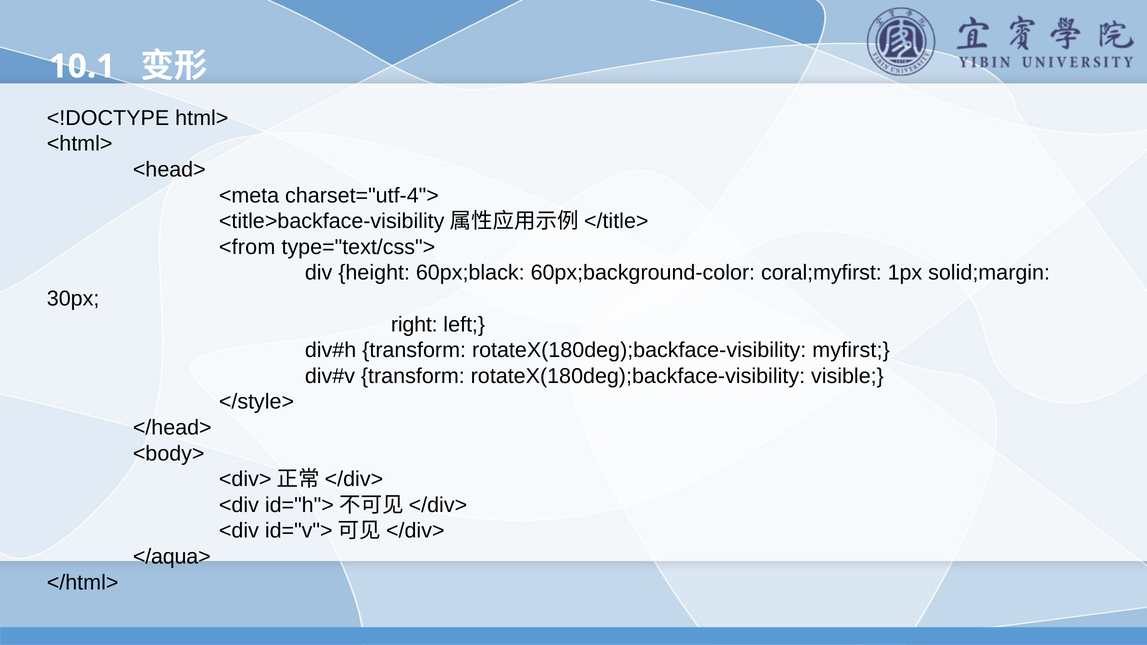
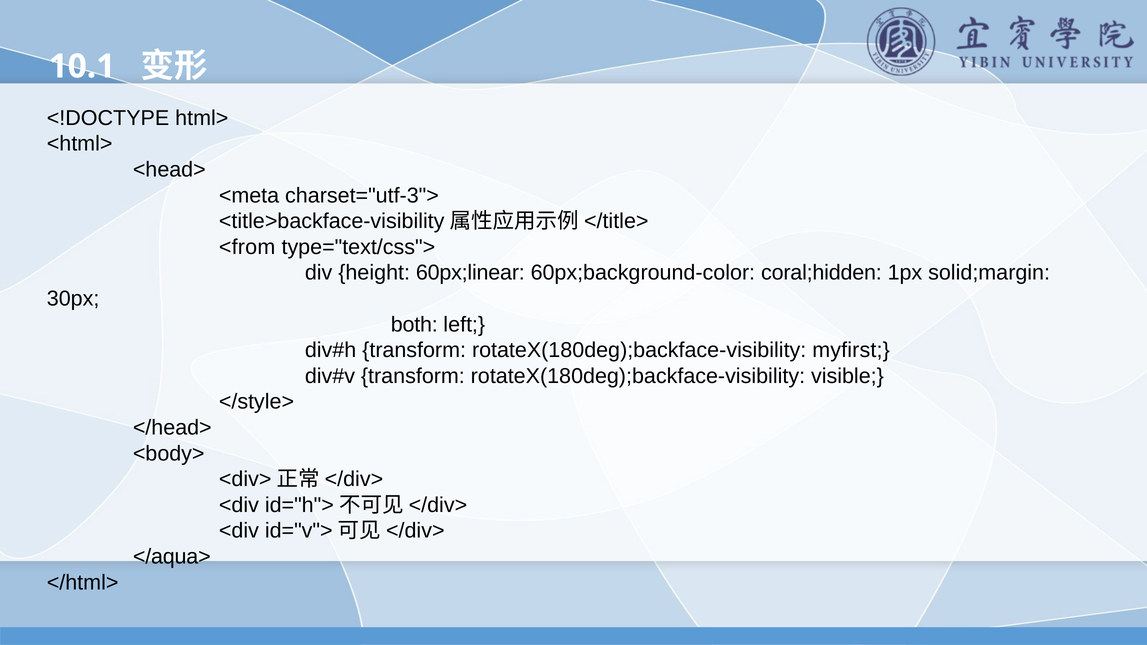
charset="utf-4">: charset="utf-4"> -> charset="utf-3">
60px;black: 60px;black -> 60px;linear
coral;myfirst: coral;myfirst -> coral;hidden
right: right -> both
